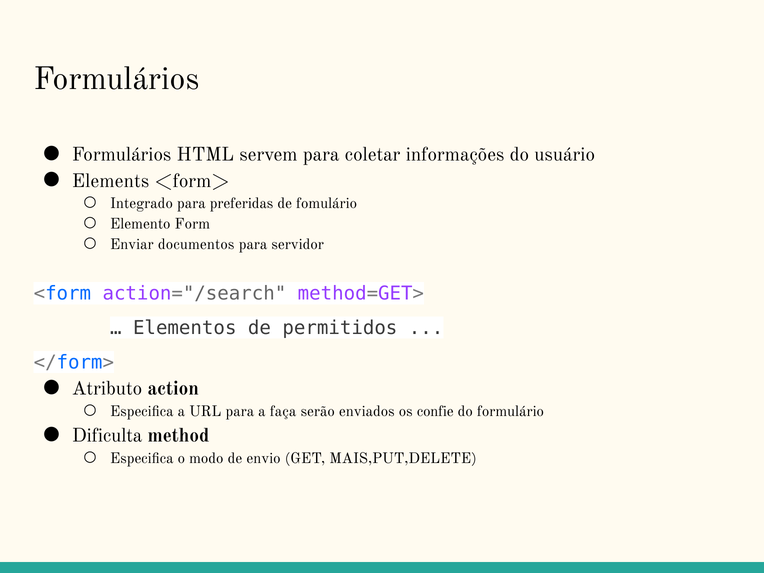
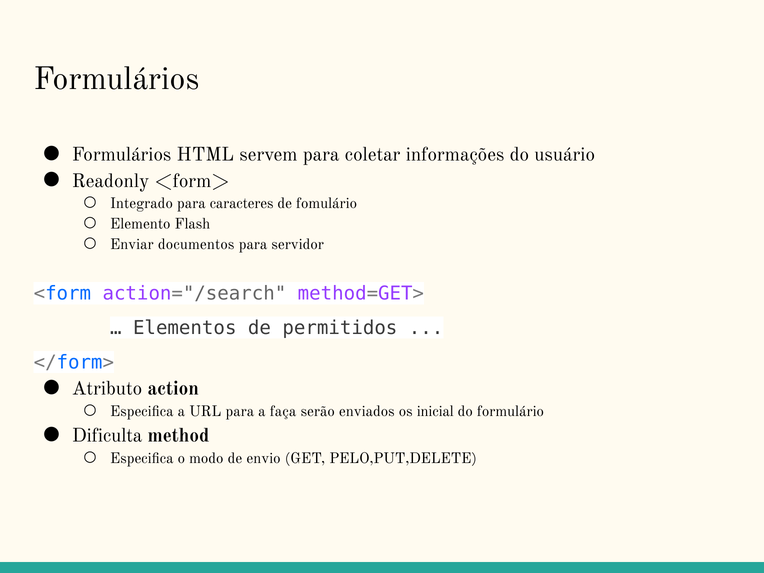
Elements: Elements -> Readonly
preferidas: preferidas -> caracteres
Form: Form -> Flash
confie: confie -> inicial
MAIS,PUT,DELETE: MAIS,PUT,DELETE -> PELO,PUT,DELETE
